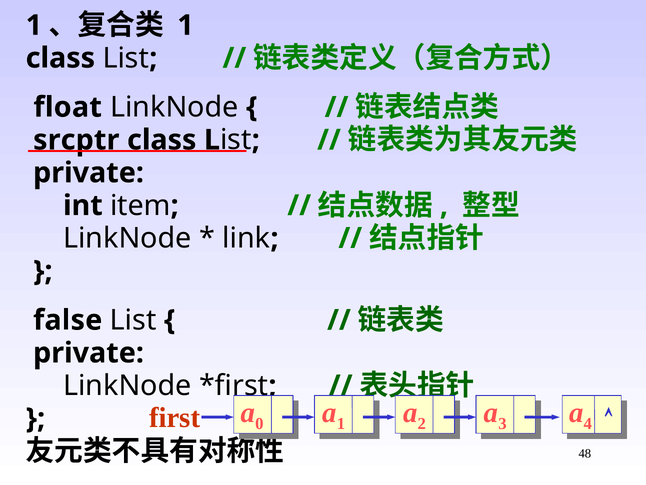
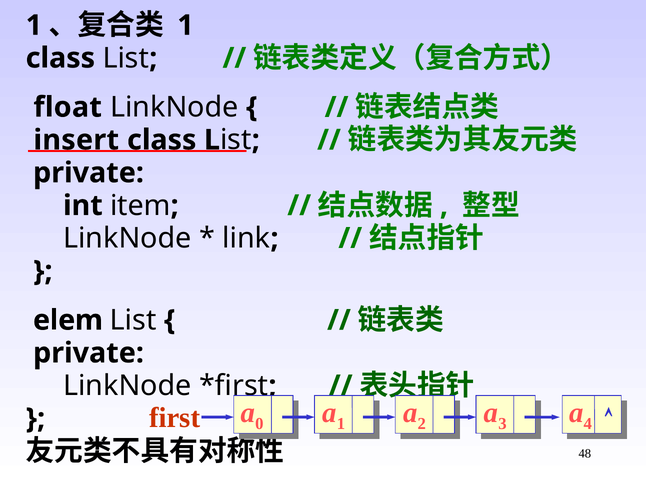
srcptr: srcptr -> insert
false: false -> elem
